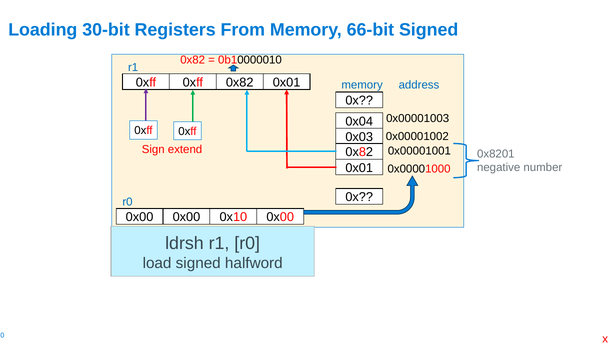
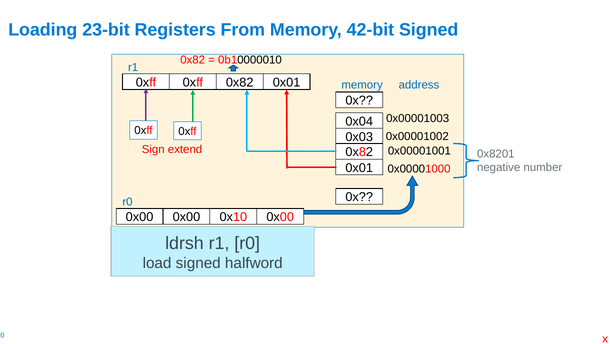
30-bit: 30-bit -> 23-bit
66-bit: 66-bit -> 42-bit
